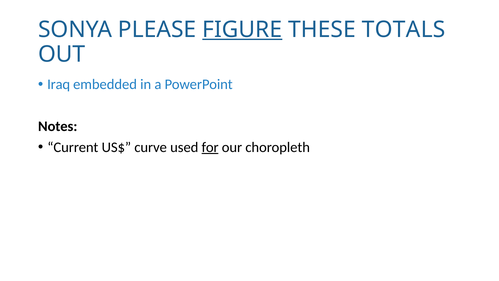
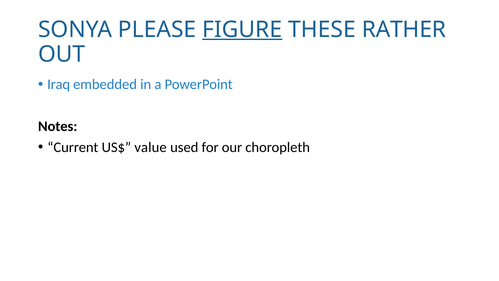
TOTALS: TOTALS -> RATHER
curve: curve -> value
for underline: present -> none
